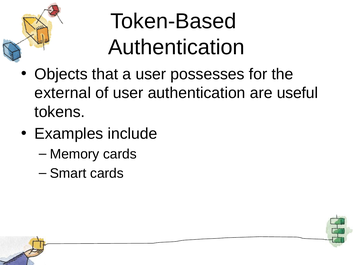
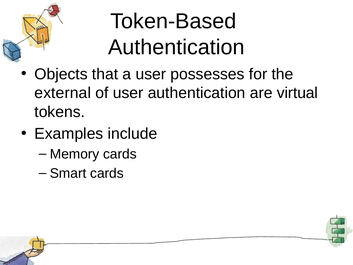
useful: useful -> virtual
